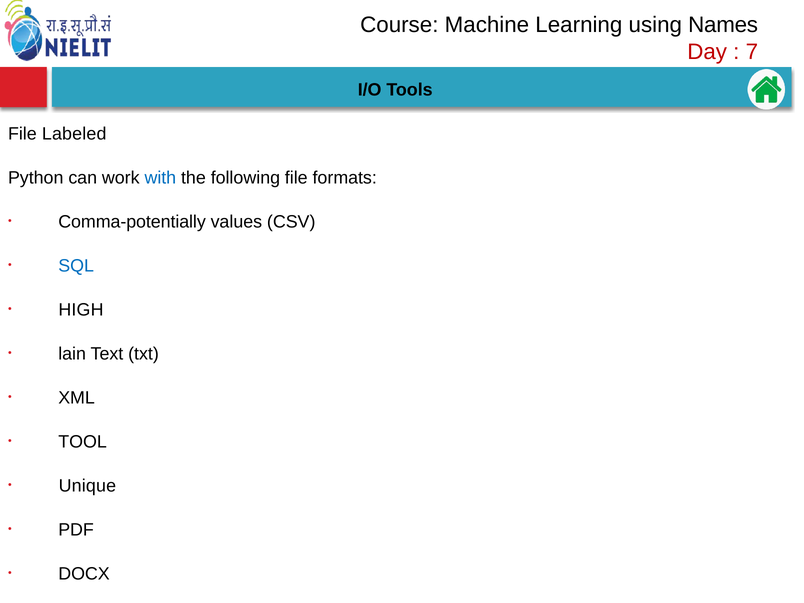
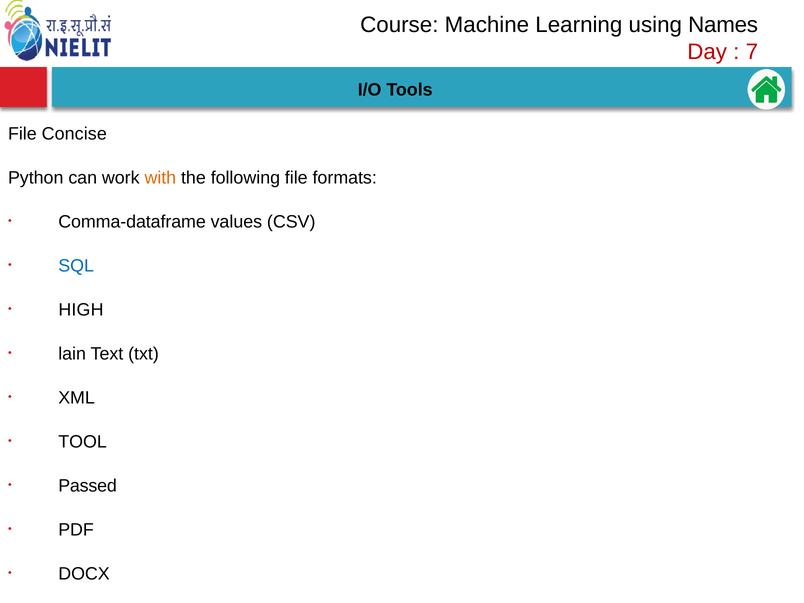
Labeled: Labeled -> Concise
with colour: blue -> orange
Comma-potentially: Comma-potentially -> Comma-dataframe
Unique: Unique -> Passed
